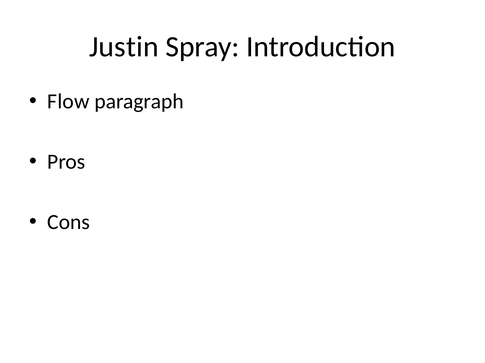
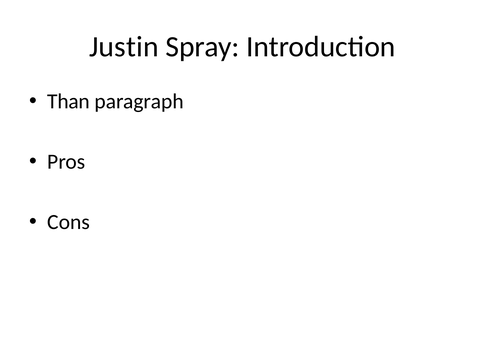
Flow: Flow -> Than
